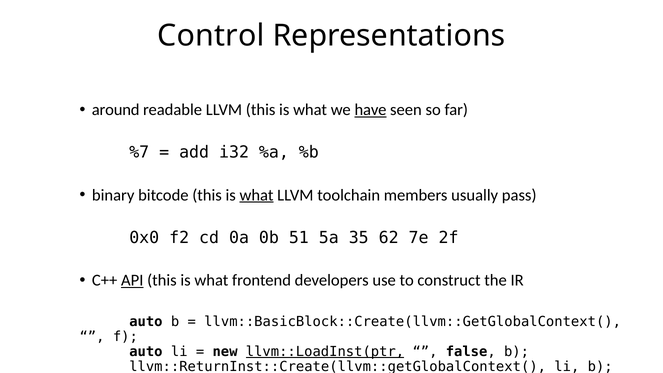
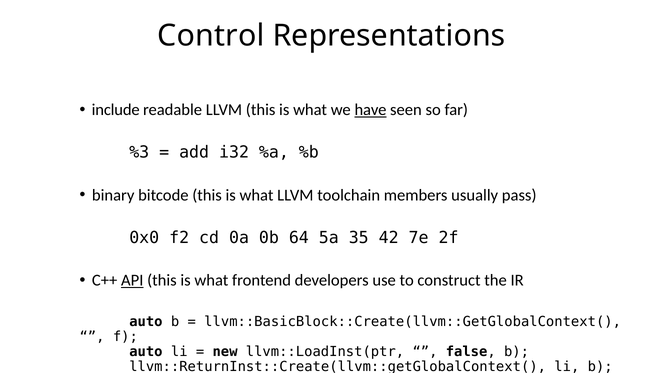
around: around -> include
%7: %7 -> %3
what at (257, 195) underline: present -> none
51: 51 -> 64
62: 62 -> 42
llvm::LoadInst(ptr underline: present -> none
